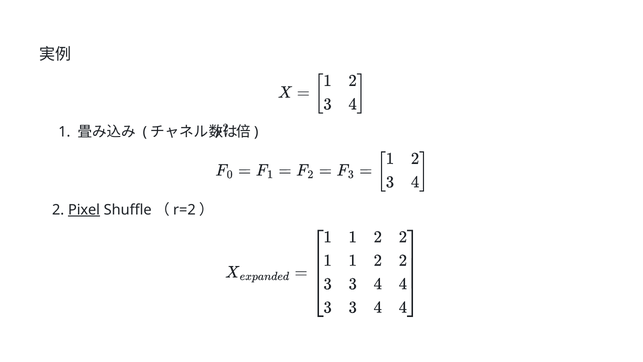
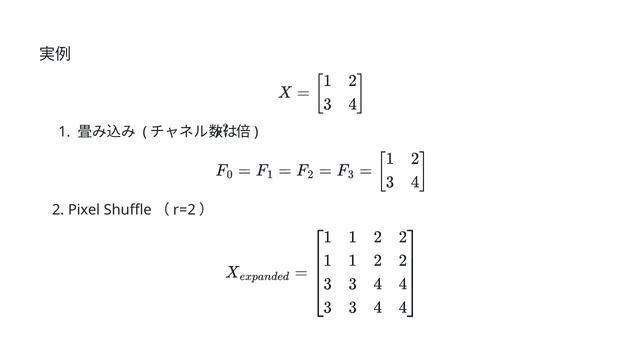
Pixel underline: present -> none
